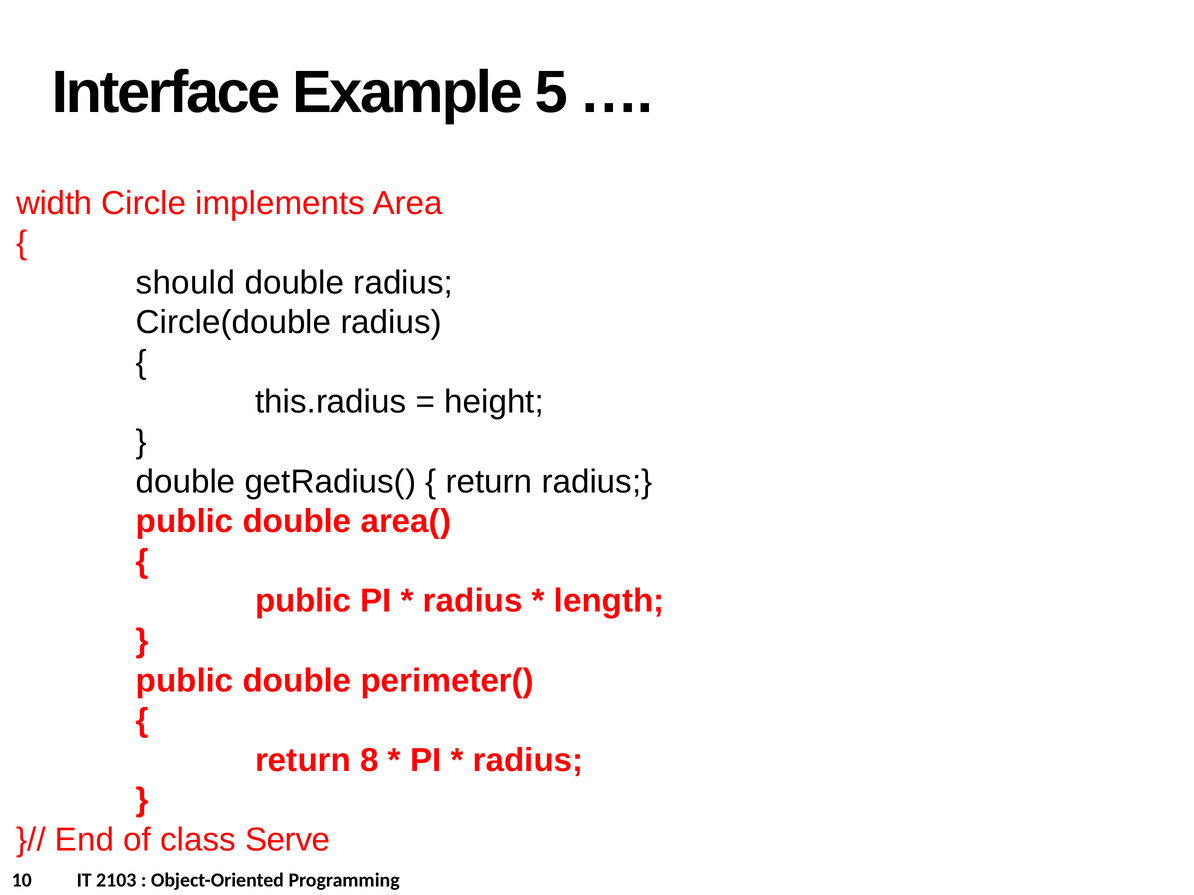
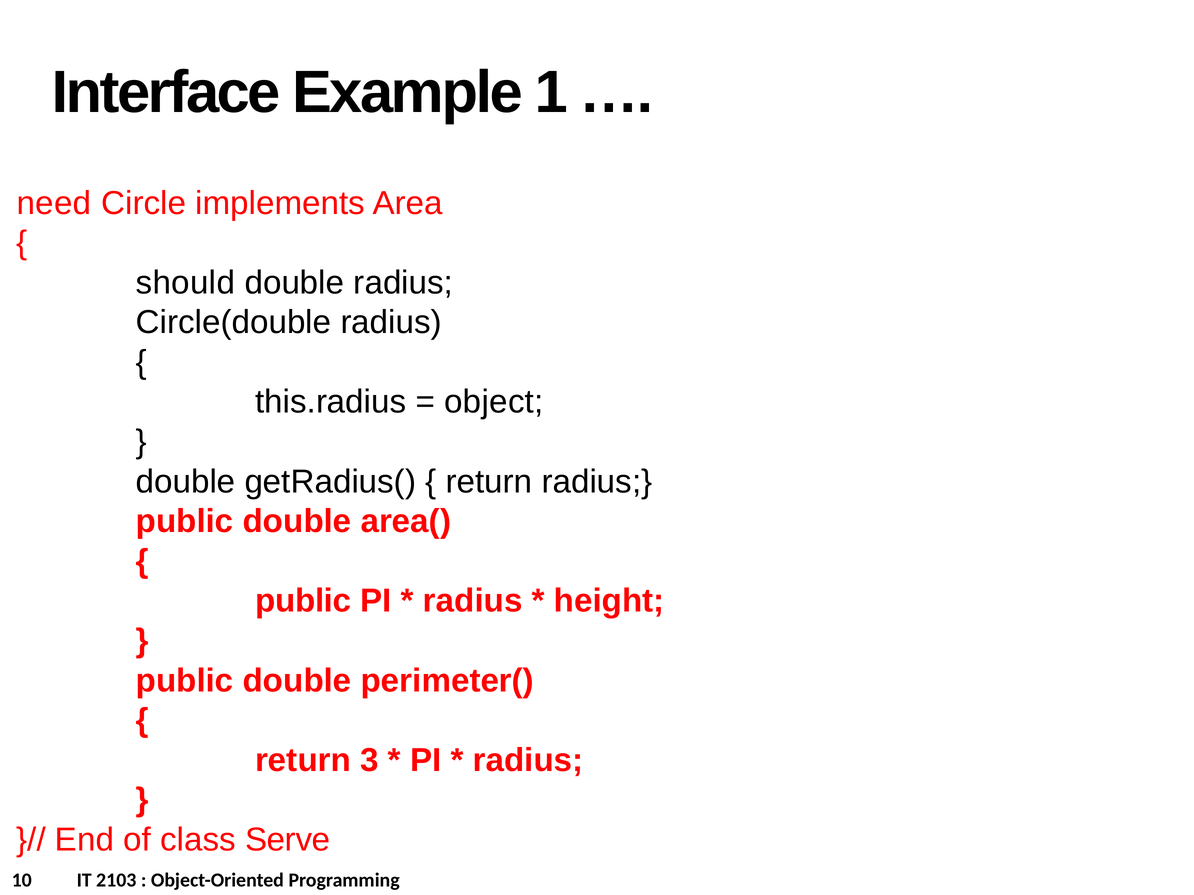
5: 5 -> 1
width: width -> need
height: height -> object
length: length -> height
8: 8 -> 3
